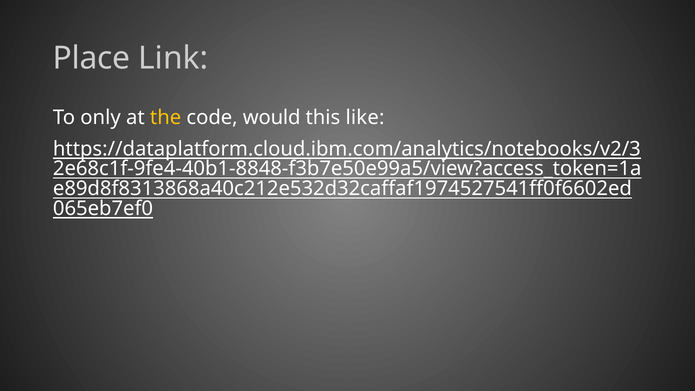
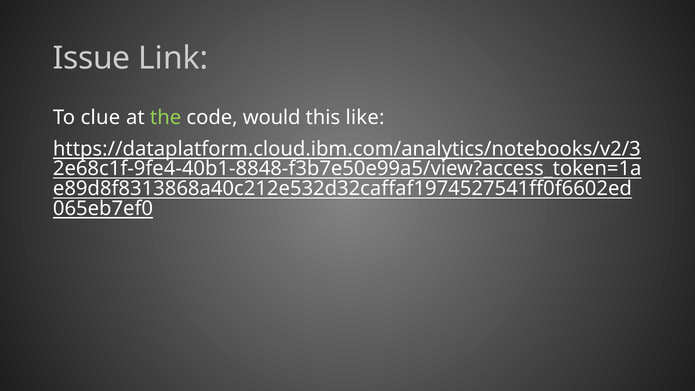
Place: Place -> Issue
only: only -> clue
the colour: yellow -> light green
